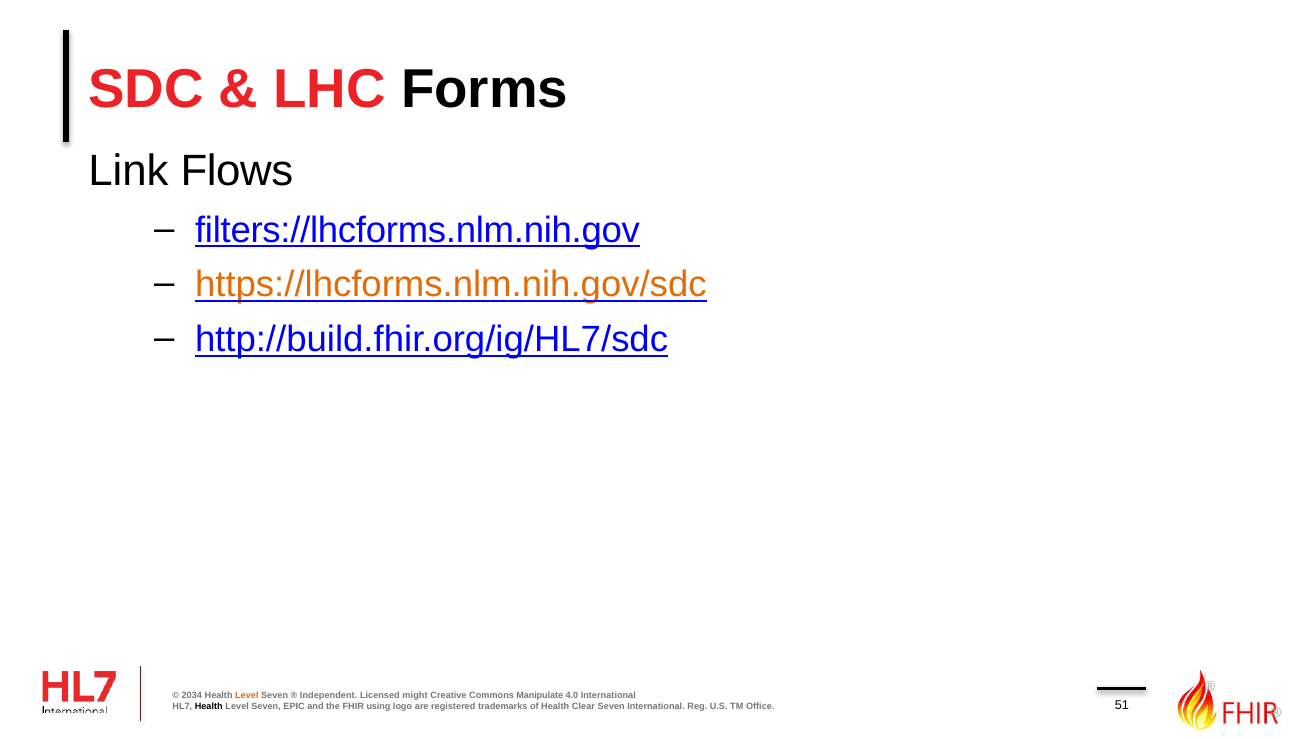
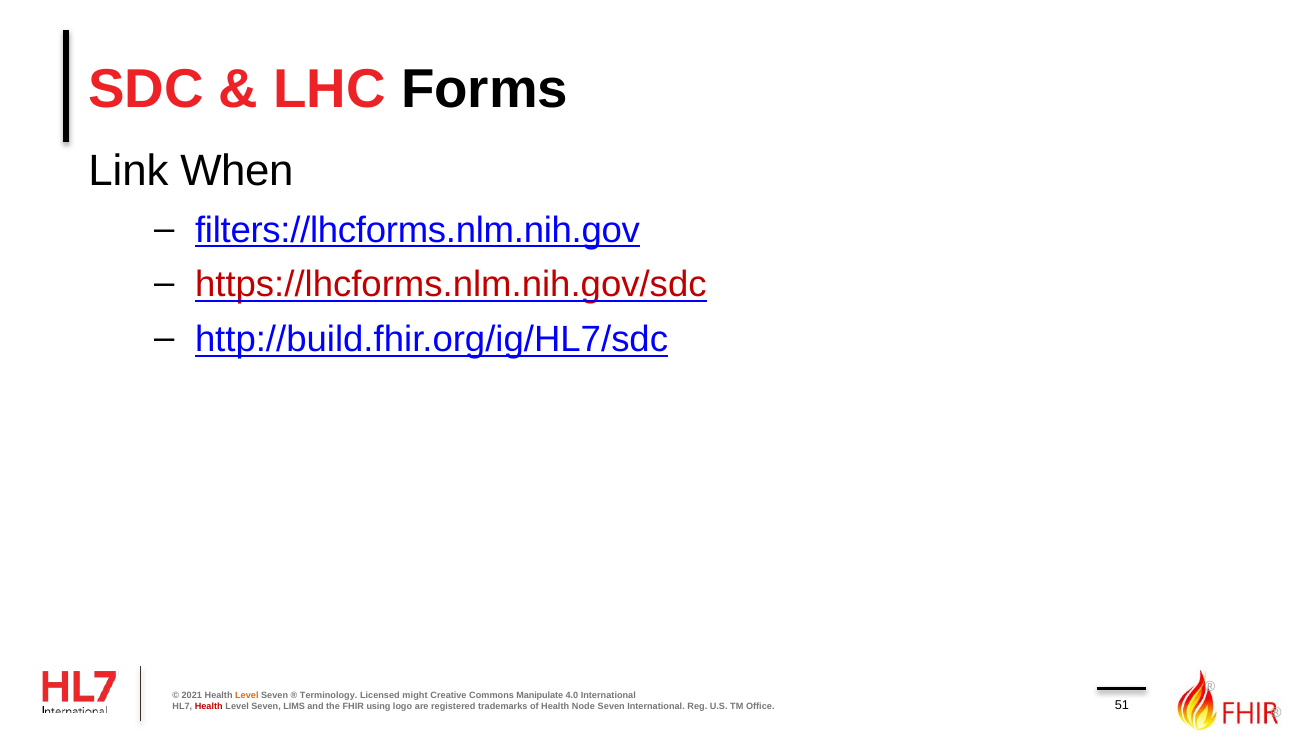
Flows: Flows -> When
https://lhcforms.nlm.nih.gov/sdc colour: orange -> red
2034: 2034 -> 2021
Independent: Independent -> Terminology
Health at (209, 707) colour: black -> red
EPIC: EPIC -> LIMS
Clear: Clear -> Node
